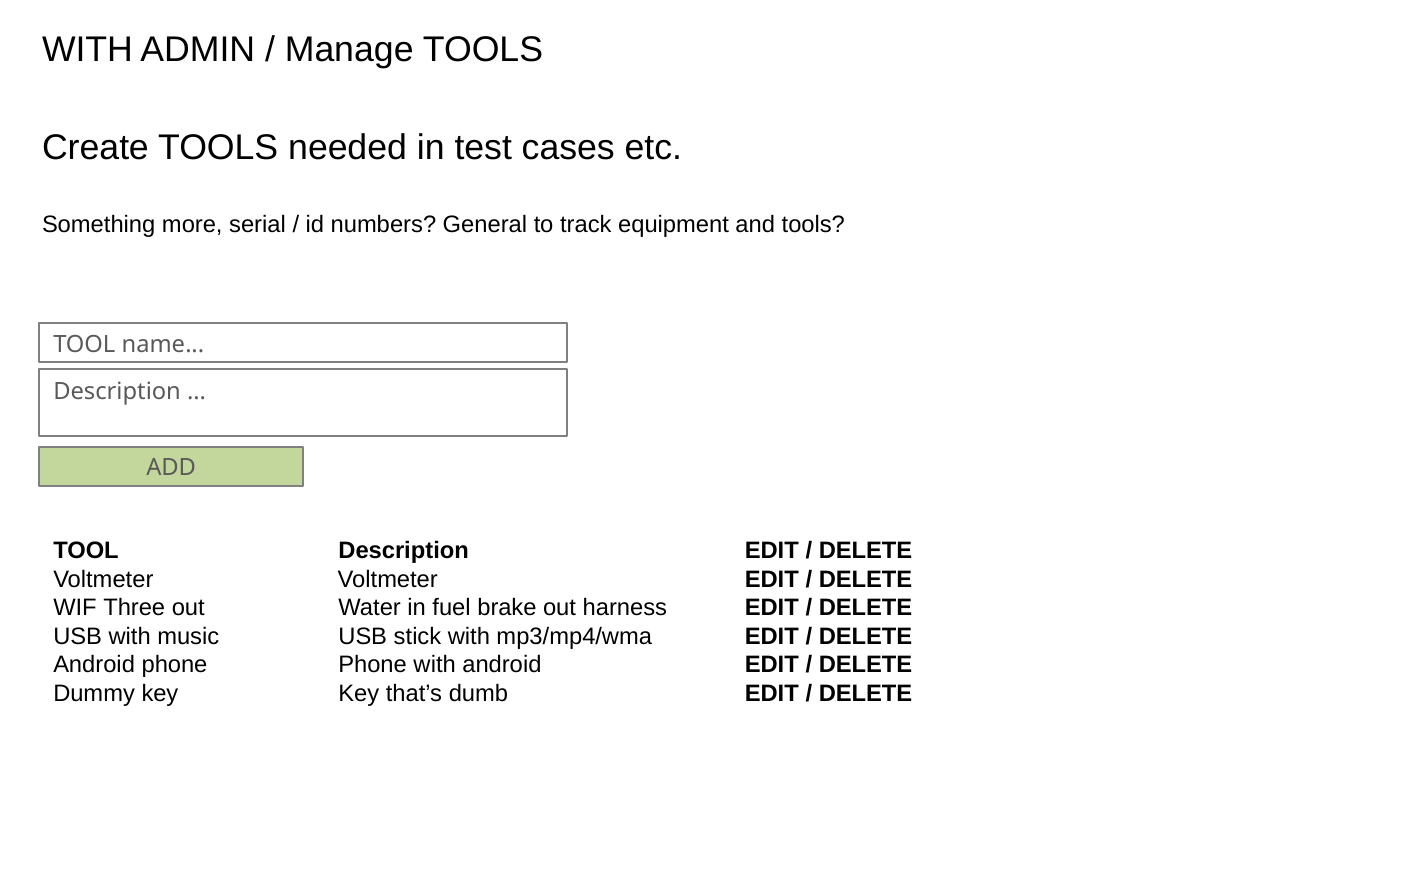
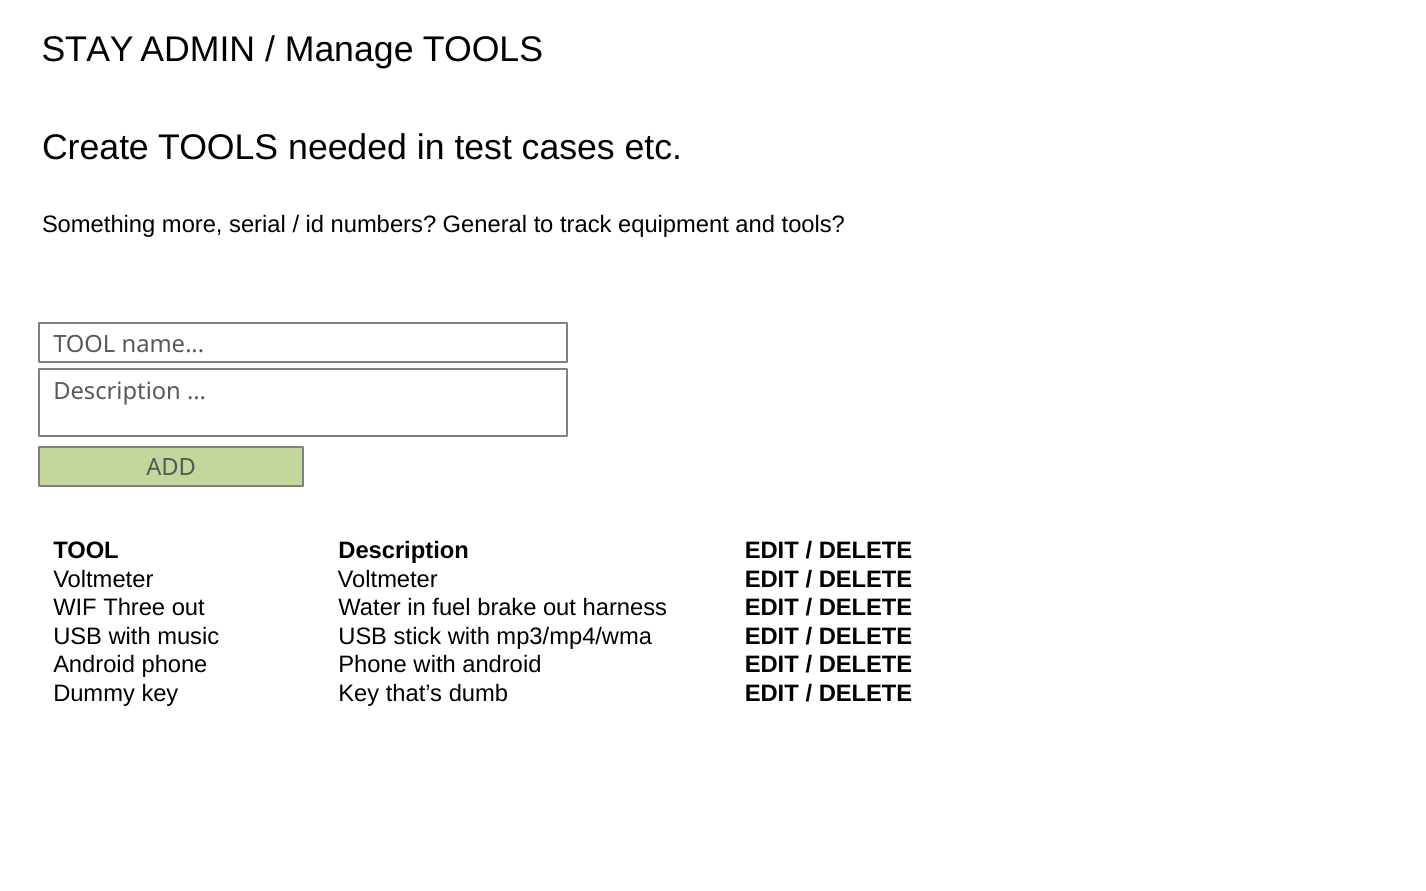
WITH at (87, 50): WITH -> STAY
